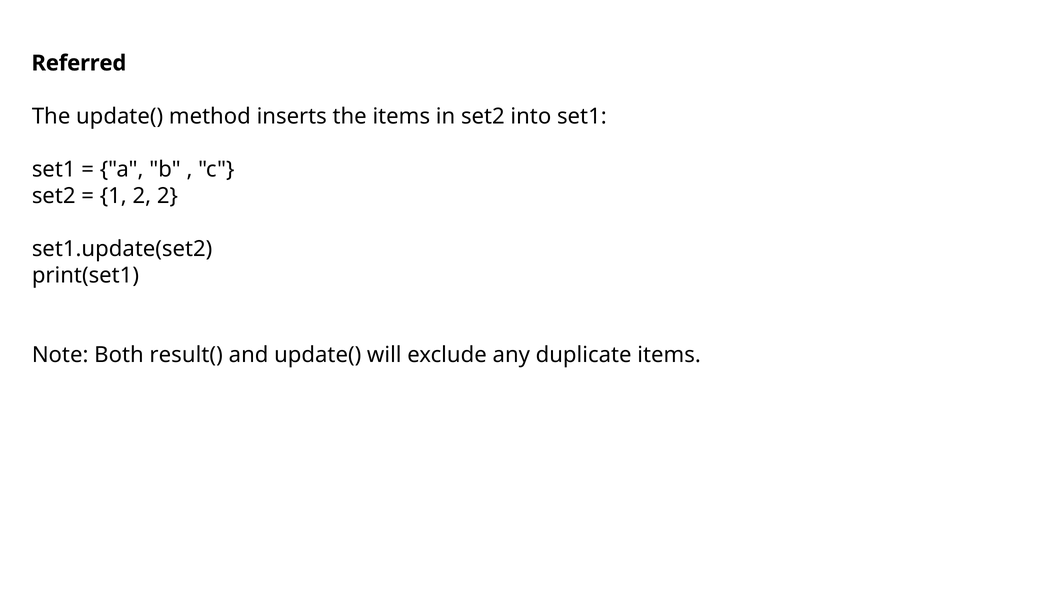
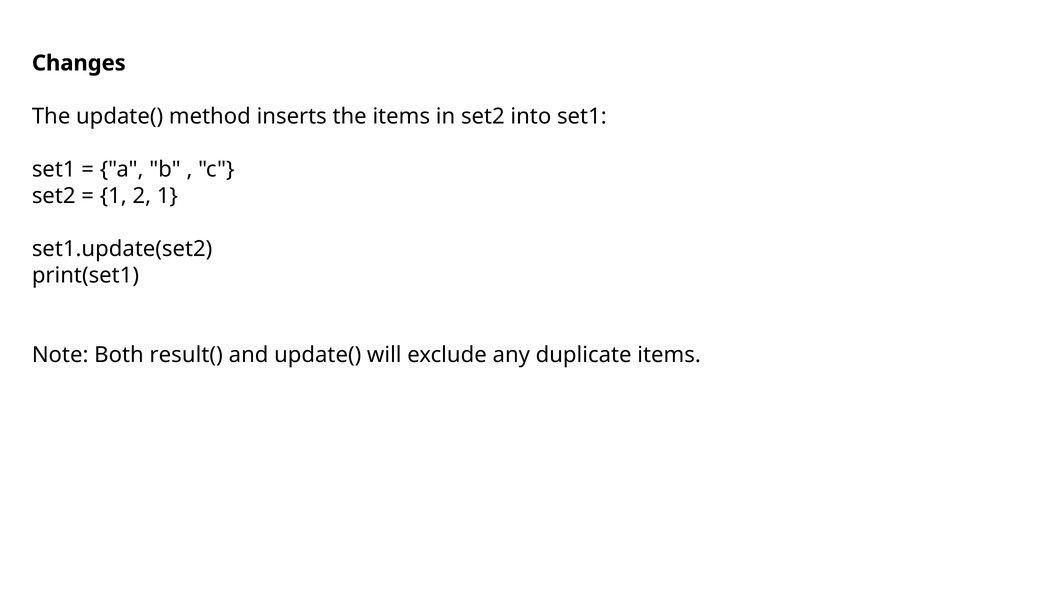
Referred: Referred -> Changes
2 2: 2 -> 1
